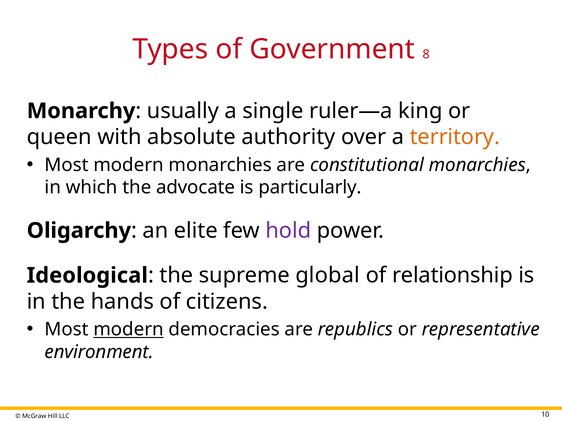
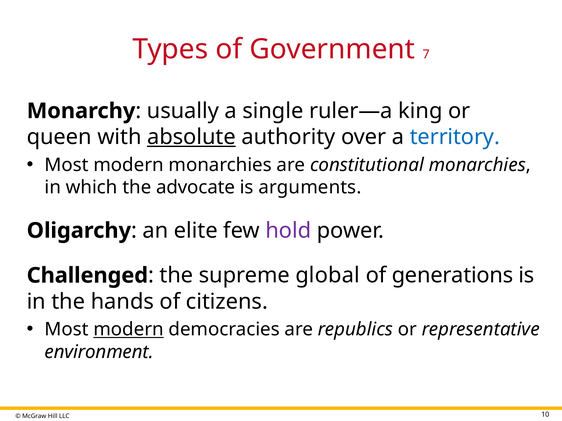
8: 8 -> 7
absolute underline: none -> present
territory colour: orange -> blue
particularly: particularly -> arguments
Ideological: Ideological -> Challenged
relationship: relationship -> generations
